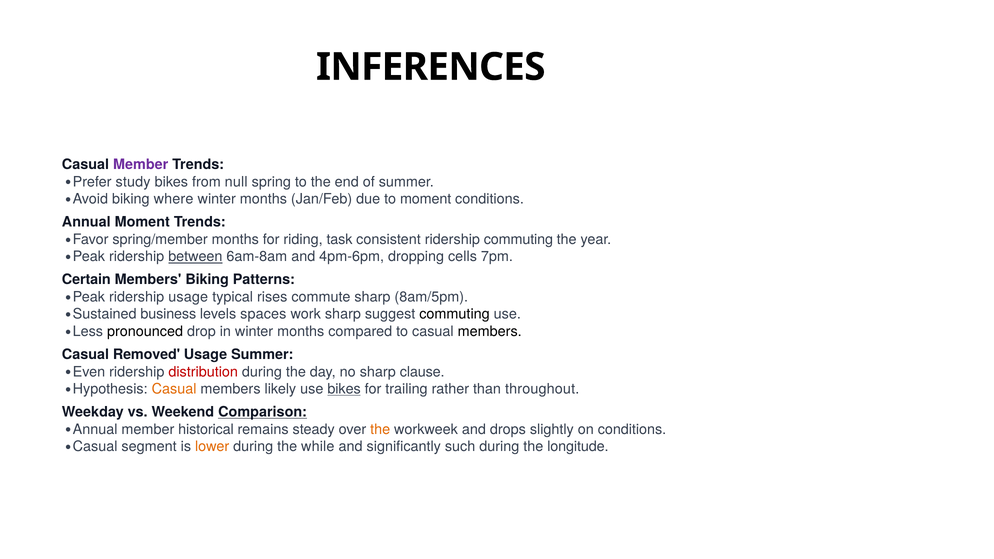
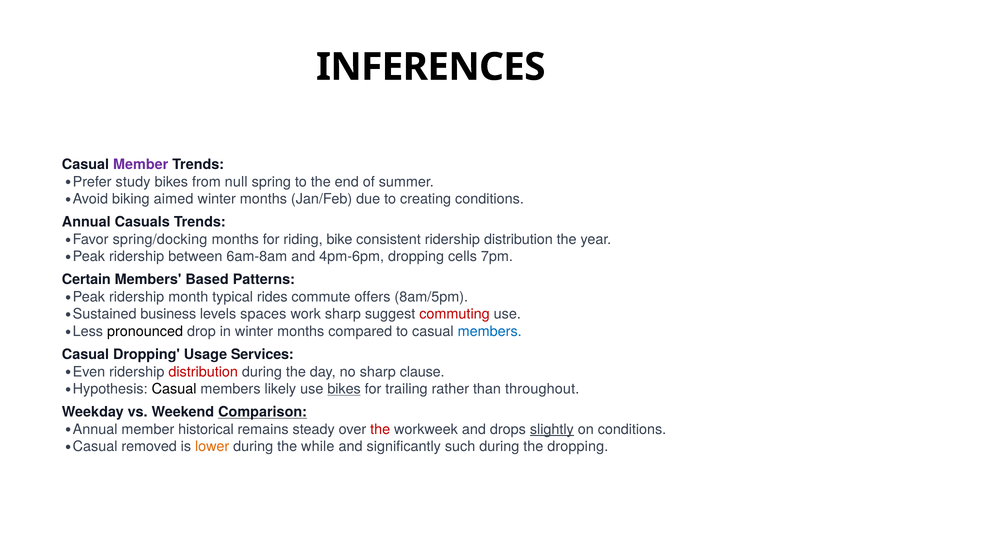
where: where -> aimed
to moment: moment -> creating
Annual Moment: Moment -> Casuals
spring/member: spring/member -> spring/docking
task: task -> bike
consistent ridership commuting: commuting -> distribution
between underline: present -> none
Members Biking: Biking -> Based
ridership usage: usage -> month
rises: rises -> rides
commute sharp: sharp -> offers
commuting at (455, 314) colour: black -> red
members at (490, 332) colour: black -> blue
Casual Removed: Removed -> Dropping
Usage Summer: Summer -> Services
Casual at (174, 389) colour: orange -> black
the at (380, 429) colour: orange -> red
slightly underline: none -> present
segment: segment -> removed
the longitude: longitude -> dropping
